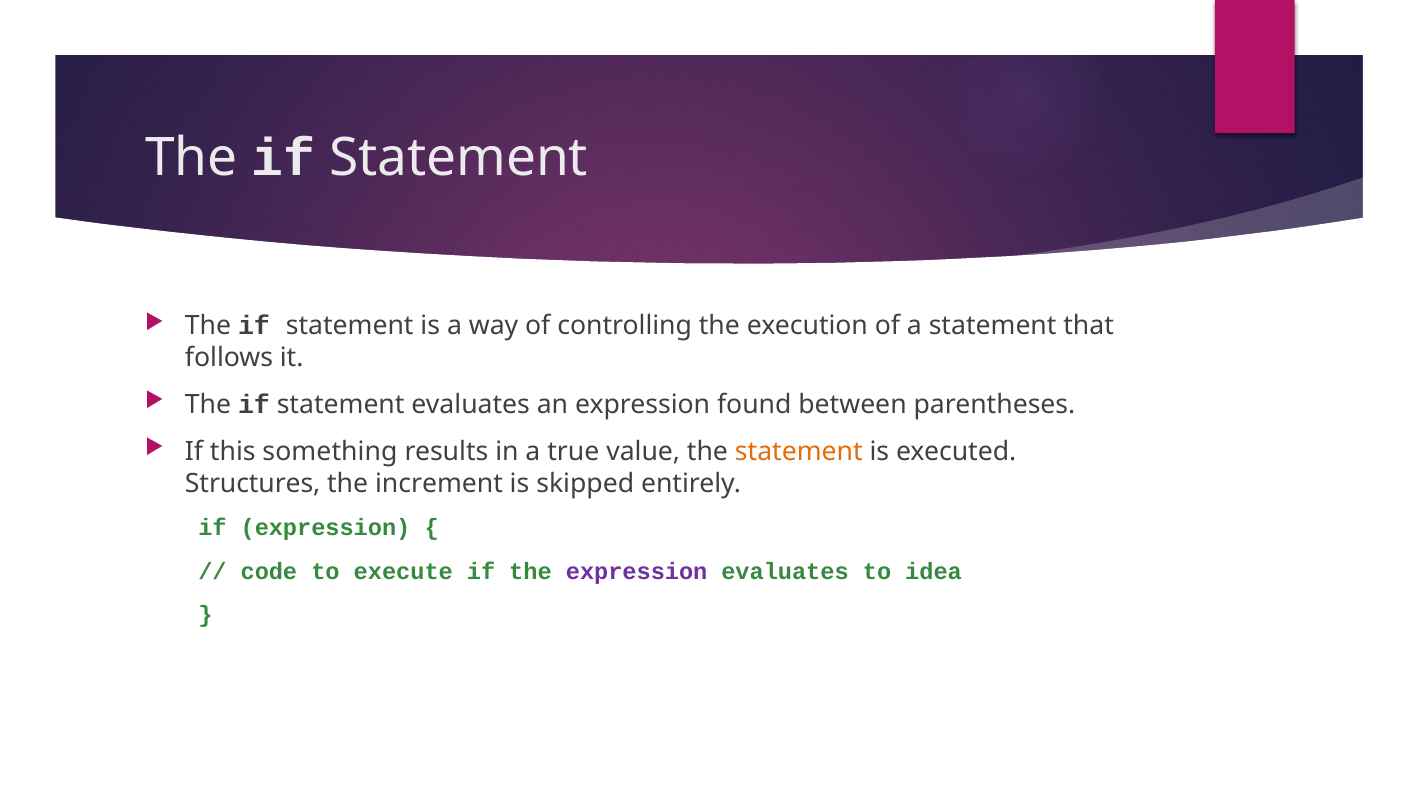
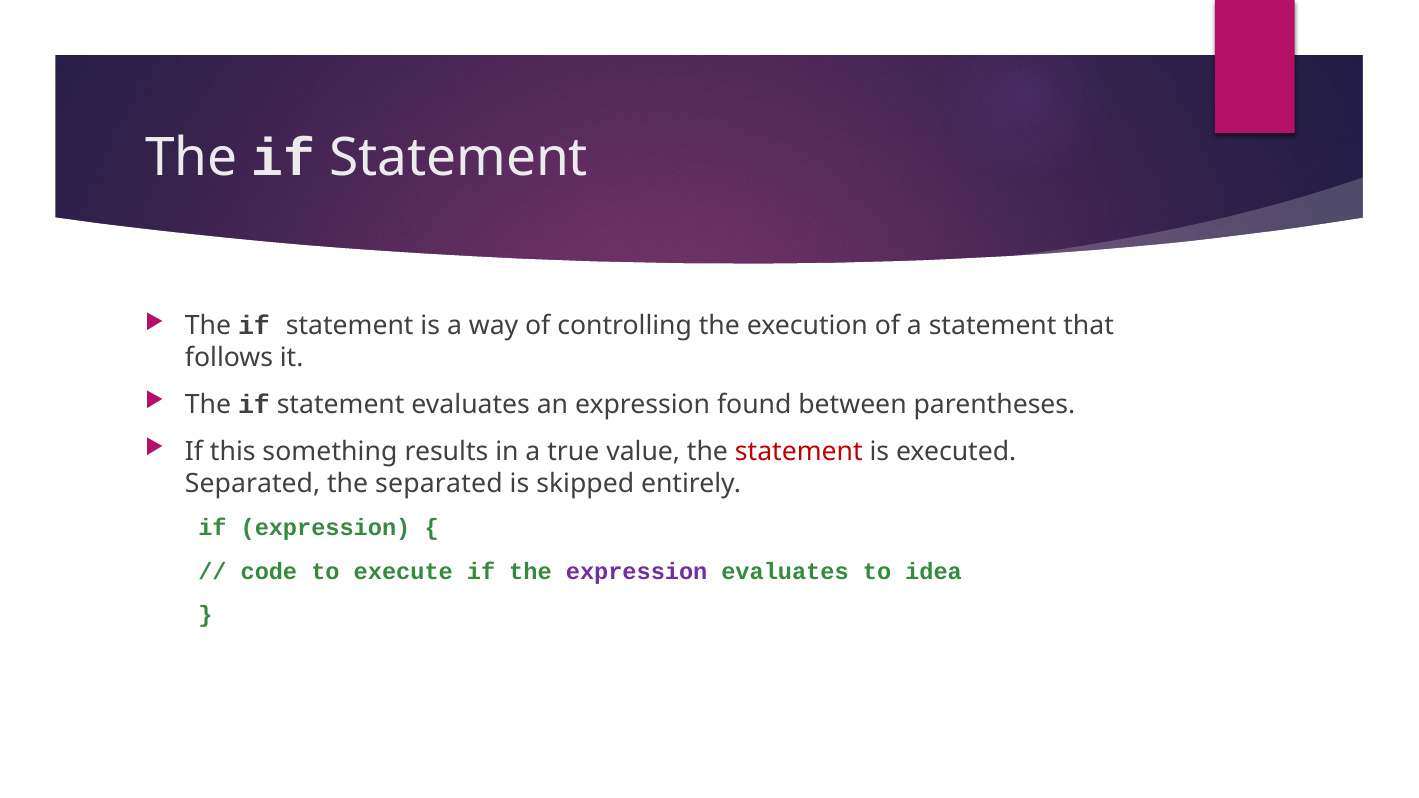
statement at (799, 452) colour: orange -> red
Structures at (253, 483): Structures -> Separated
the increment: increment -> separated
